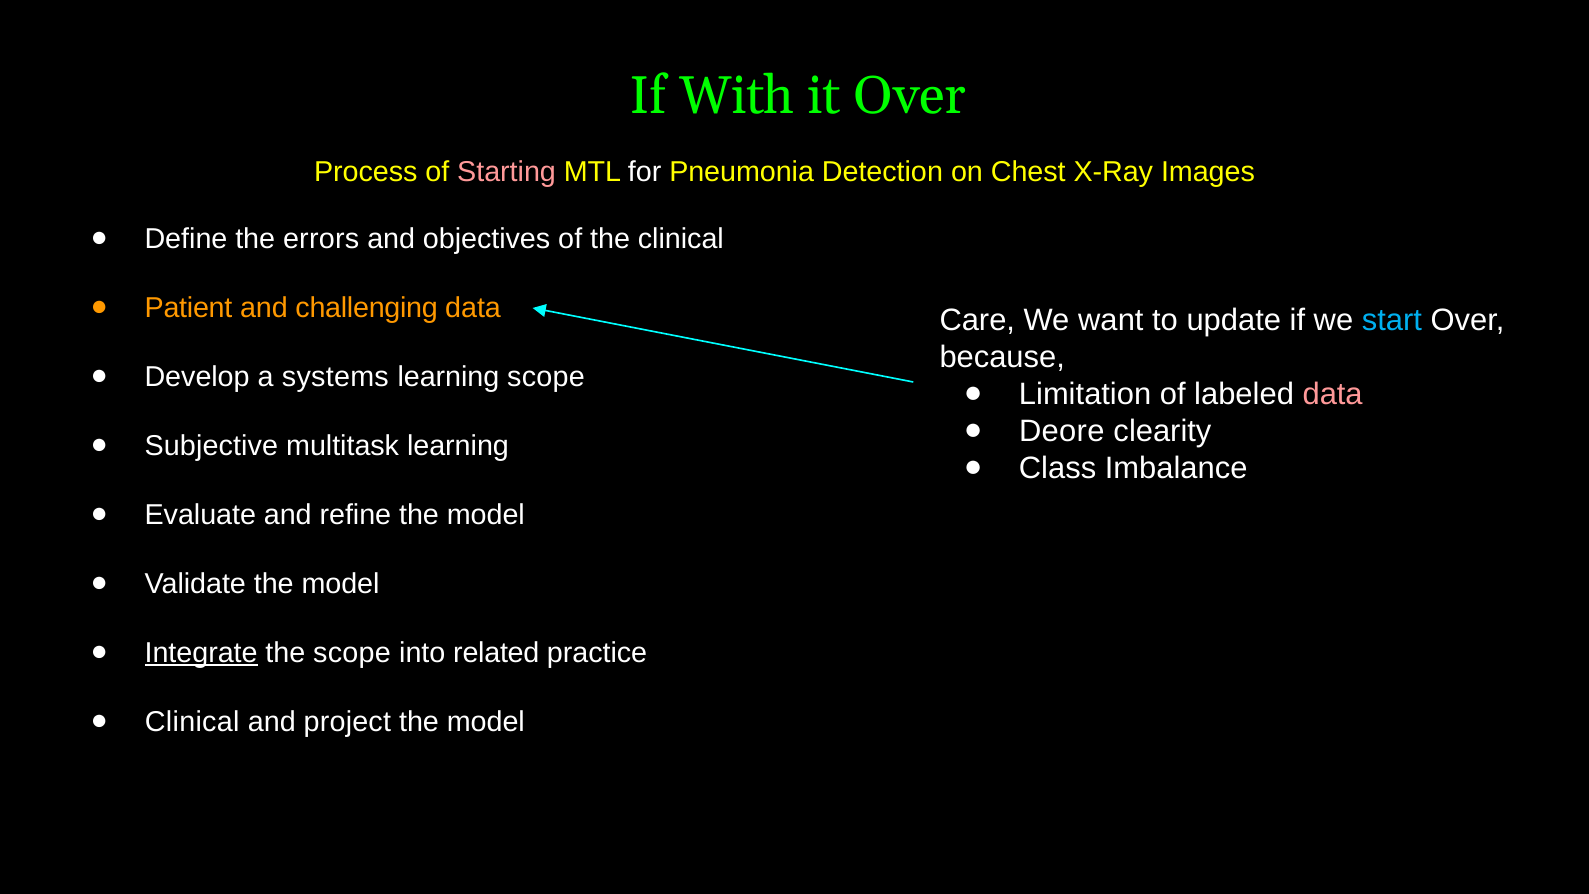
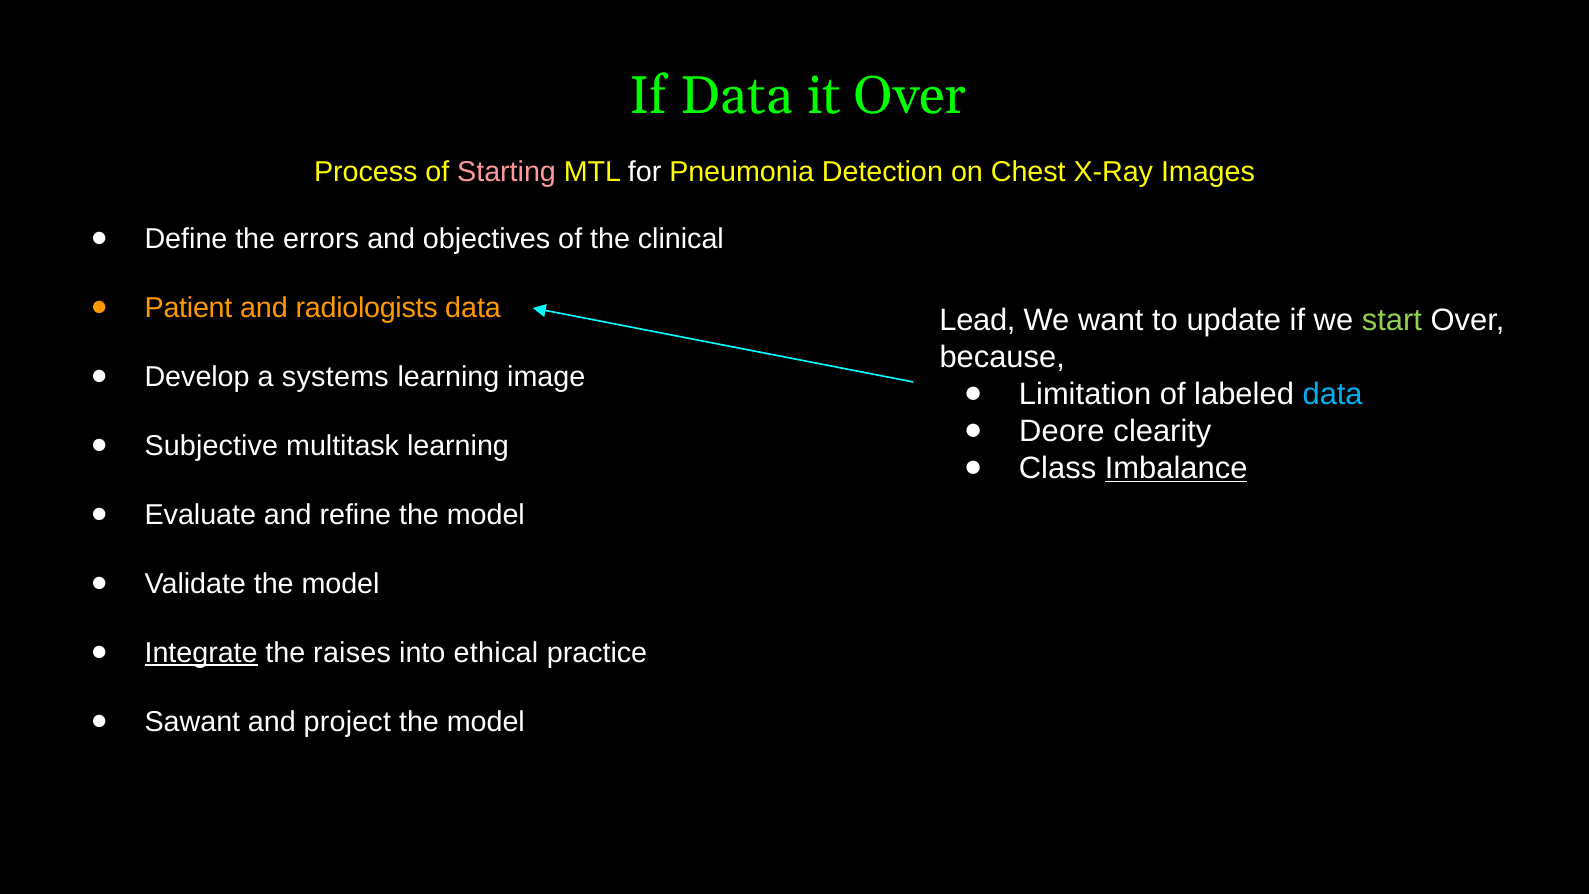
If With: With -> Data
challenging: challenging -> radiologists
Care: Care -> Lead
start colour: light blue -> light green
learning scope: scope -> image
data at (1333, 394) colour: pink -> light blue
Imbalance underline: none -> present
the scope: scope -> raises
related: related -> ethical
Clinical at (192, 722): Clinical -> Sawant
